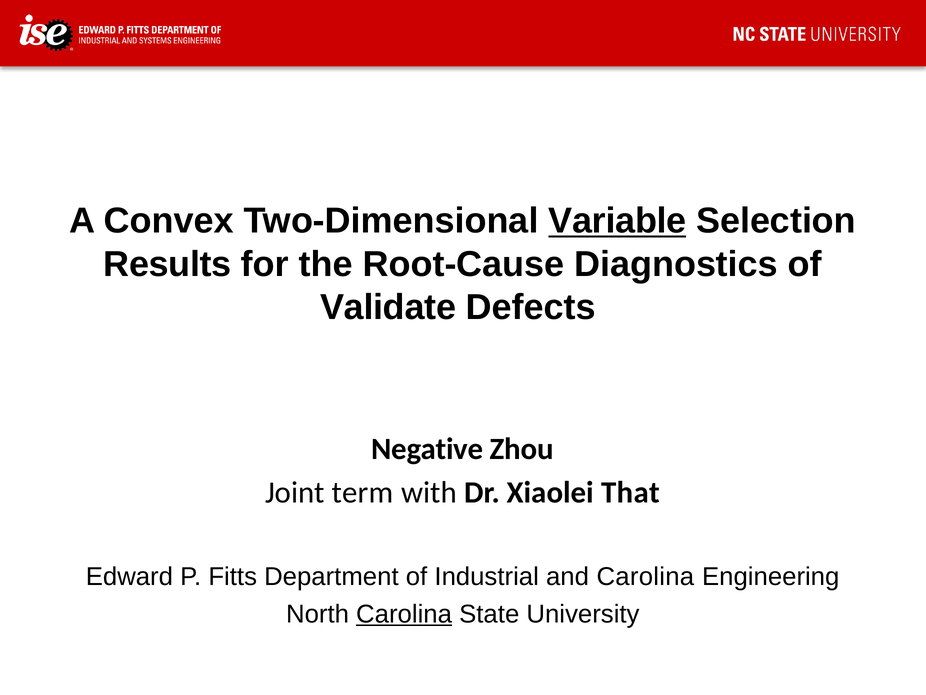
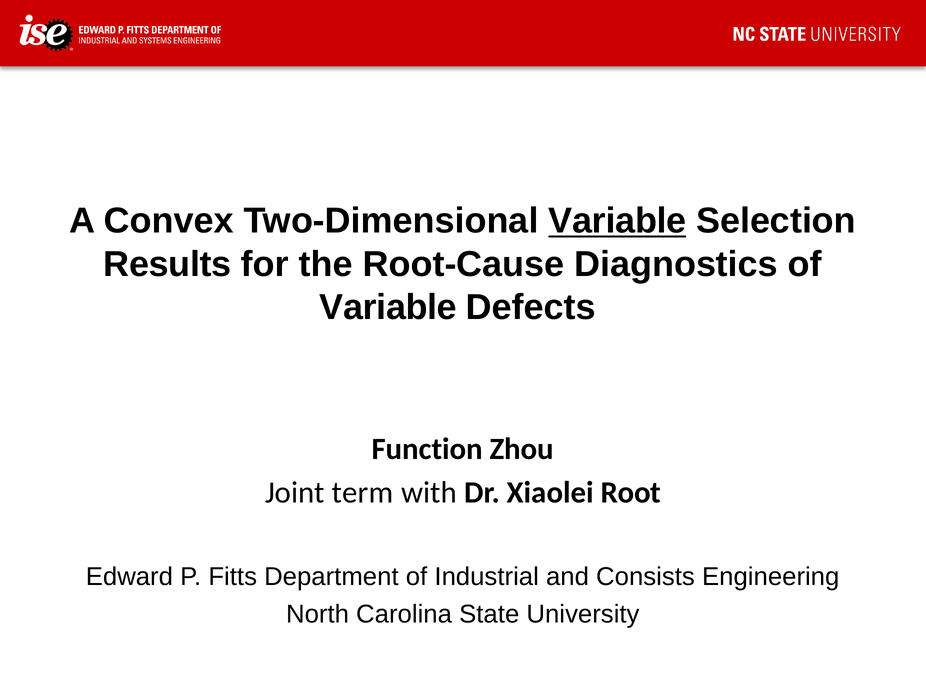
Validate at (388, 307): Validate -> Variable
Negative: Negative -> Function
That: That -> Root
and Carolina: Carolina -> Consists
Carolina at (404, 614) underline: present -> none
